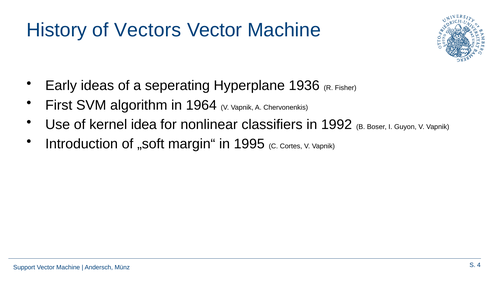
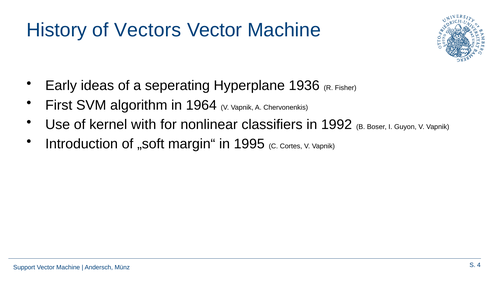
idea: idea -> with
